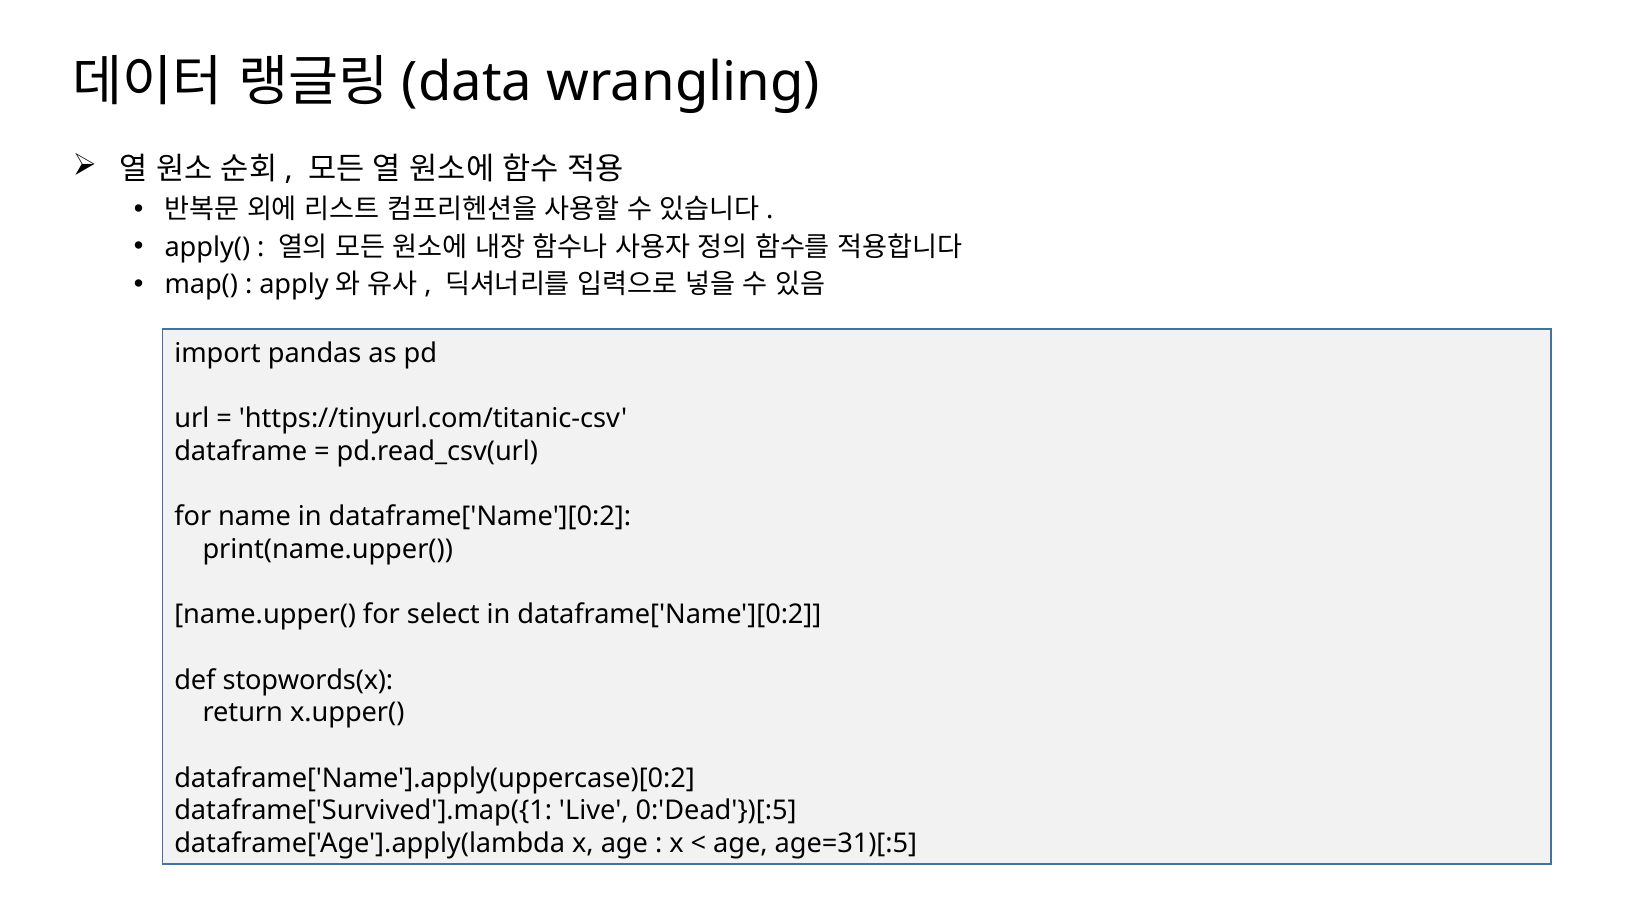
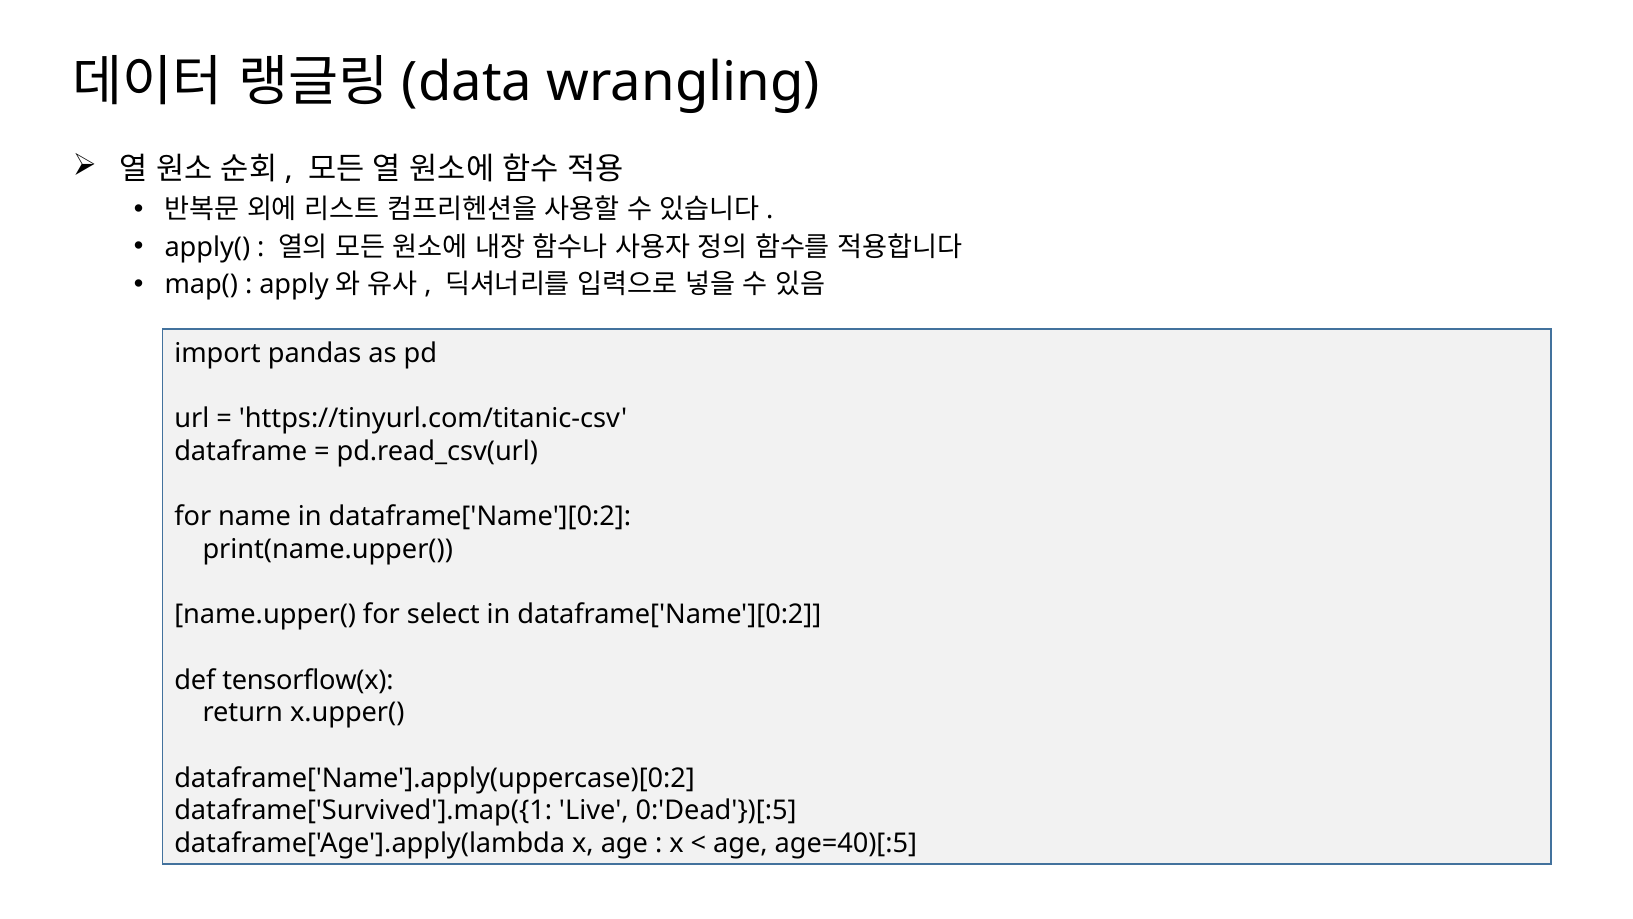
stopwords(x: stopwords(x -> tensorflow(x
age=31)[:5: age=31)[:5 -> age=40)[:5
